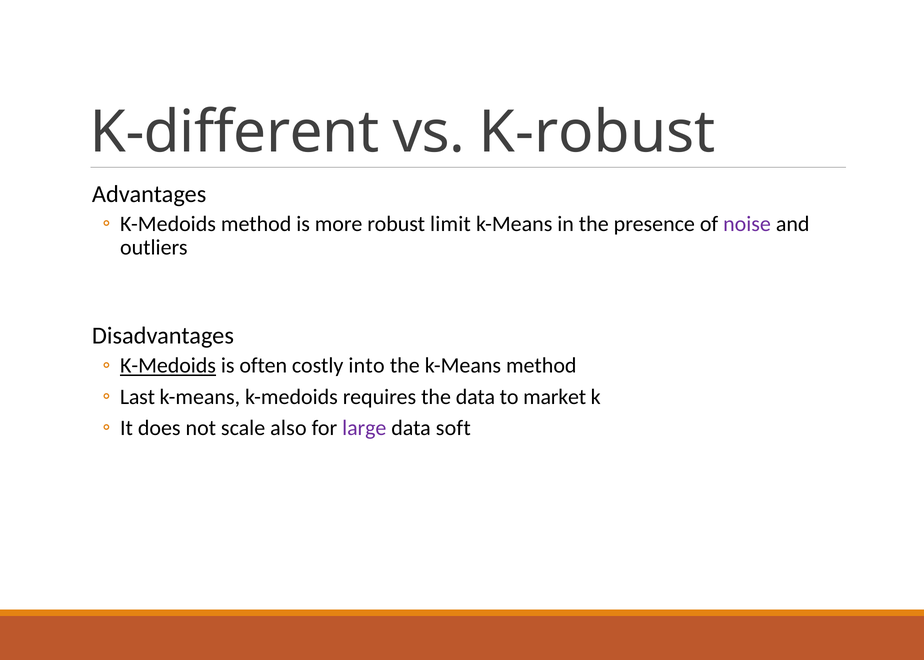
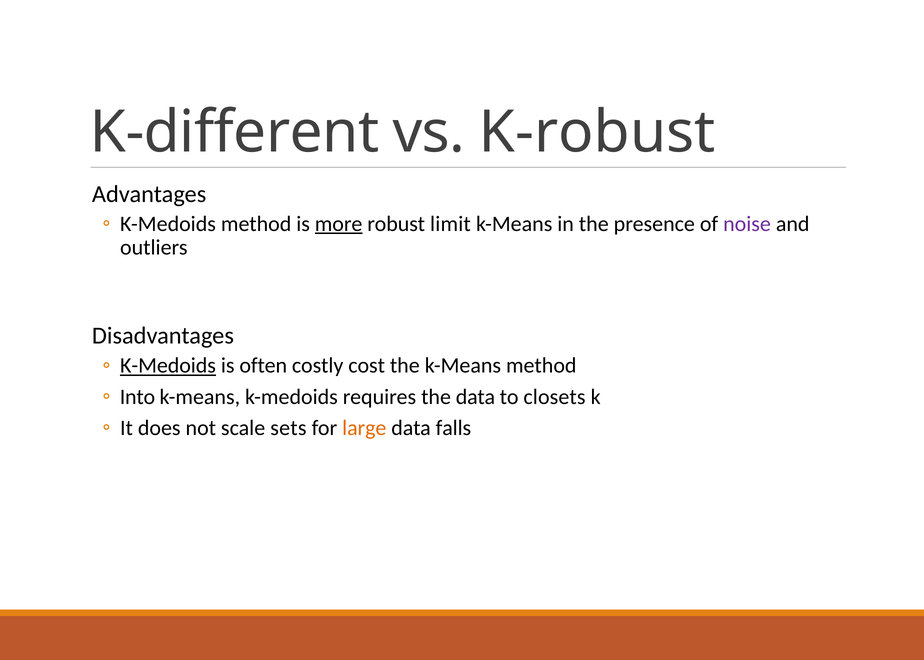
more underline: none -> present
into: into -> cost
Last: Last -> Into
market: market -> closets
also: also -> sets
large colour: purple -> orange
soft: soft -> falls
